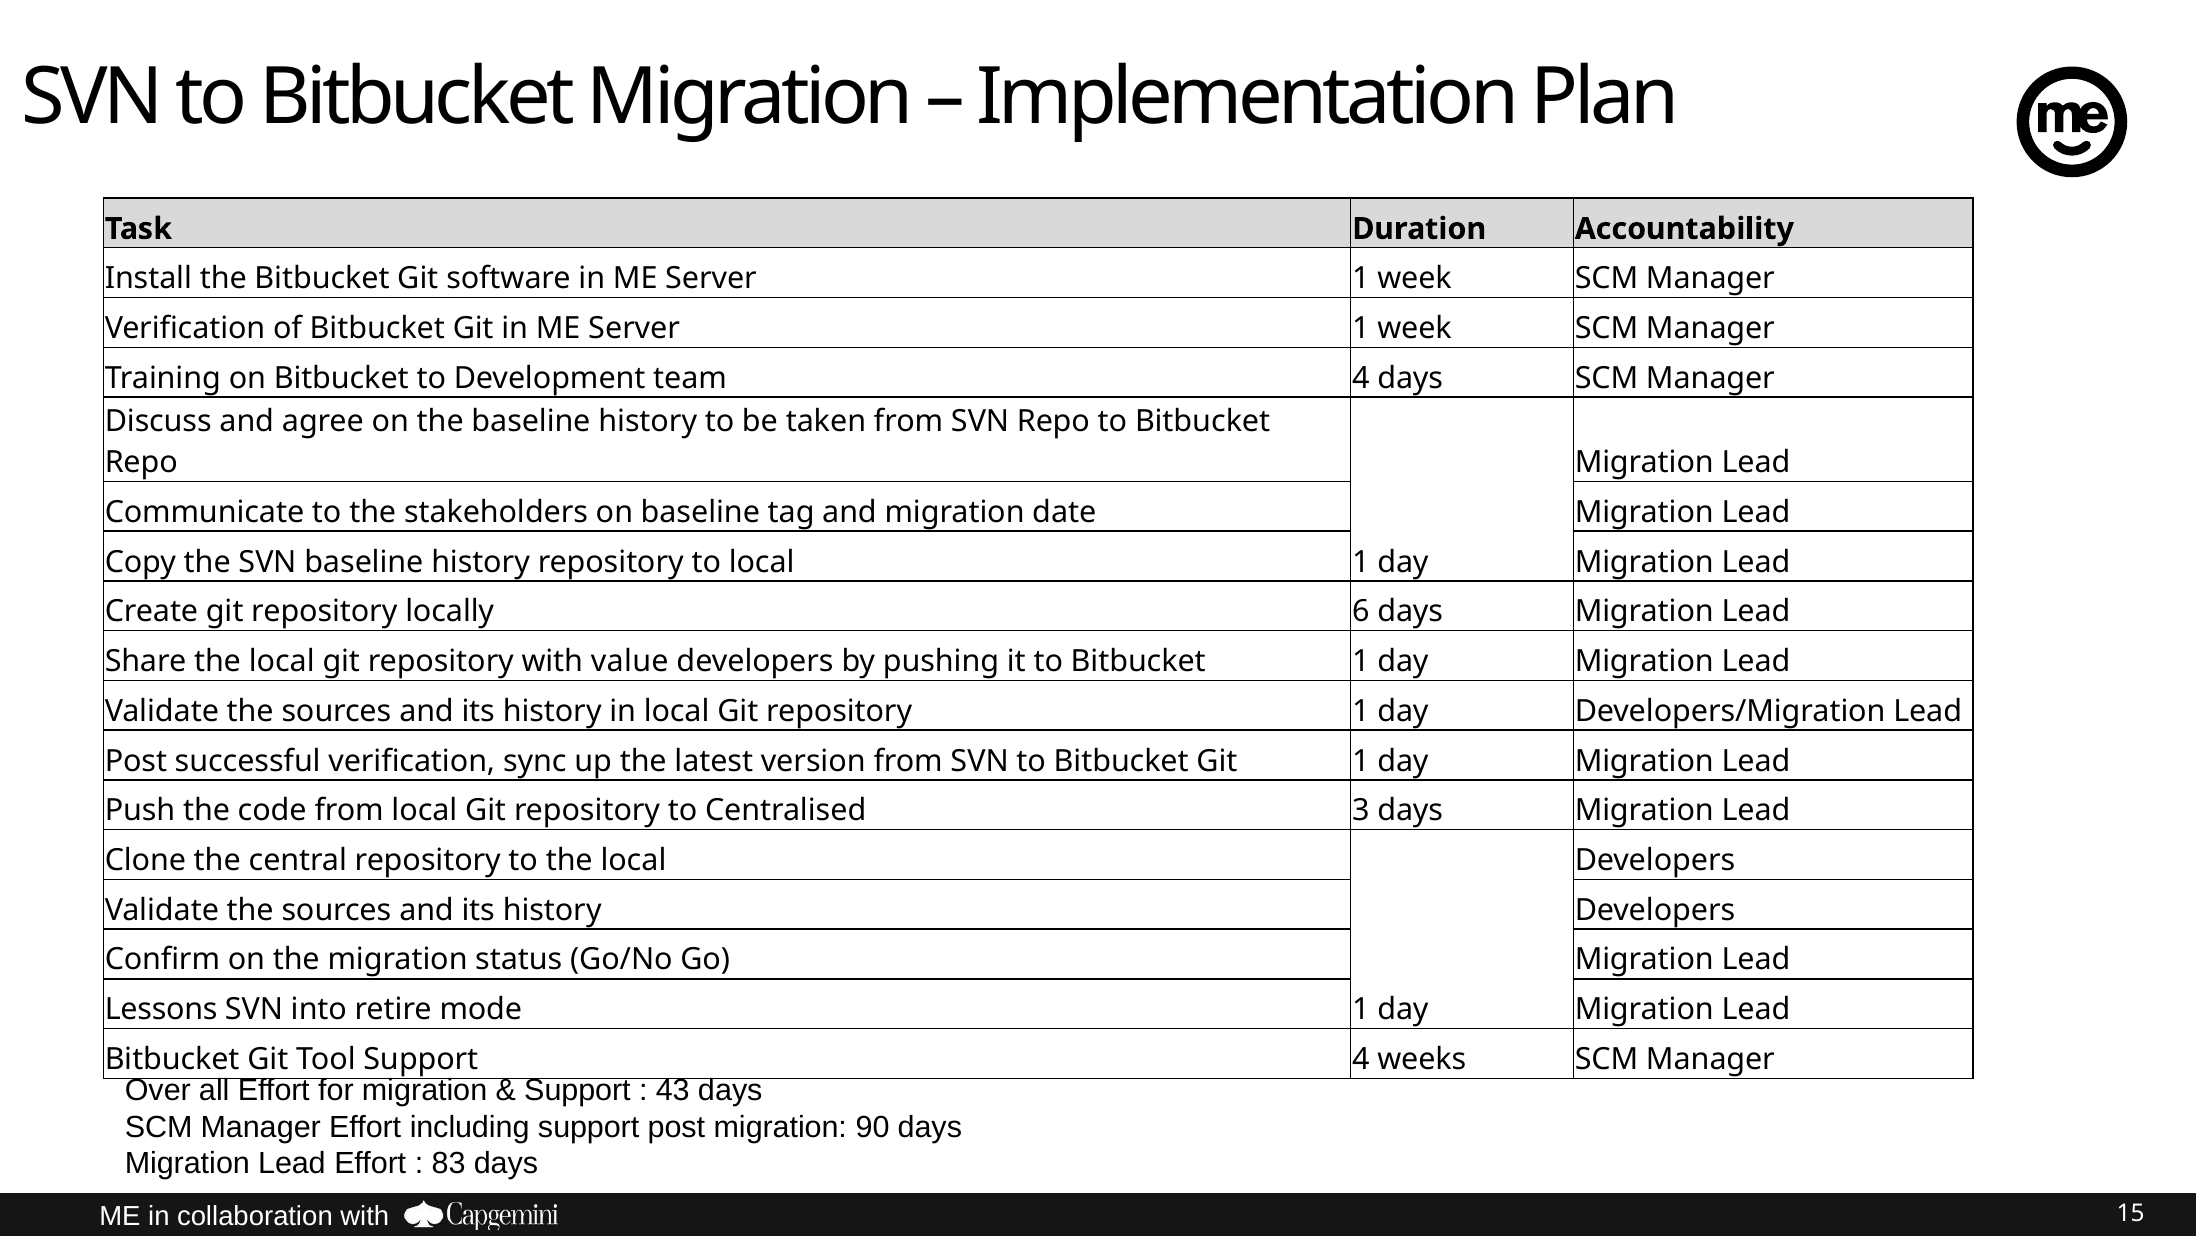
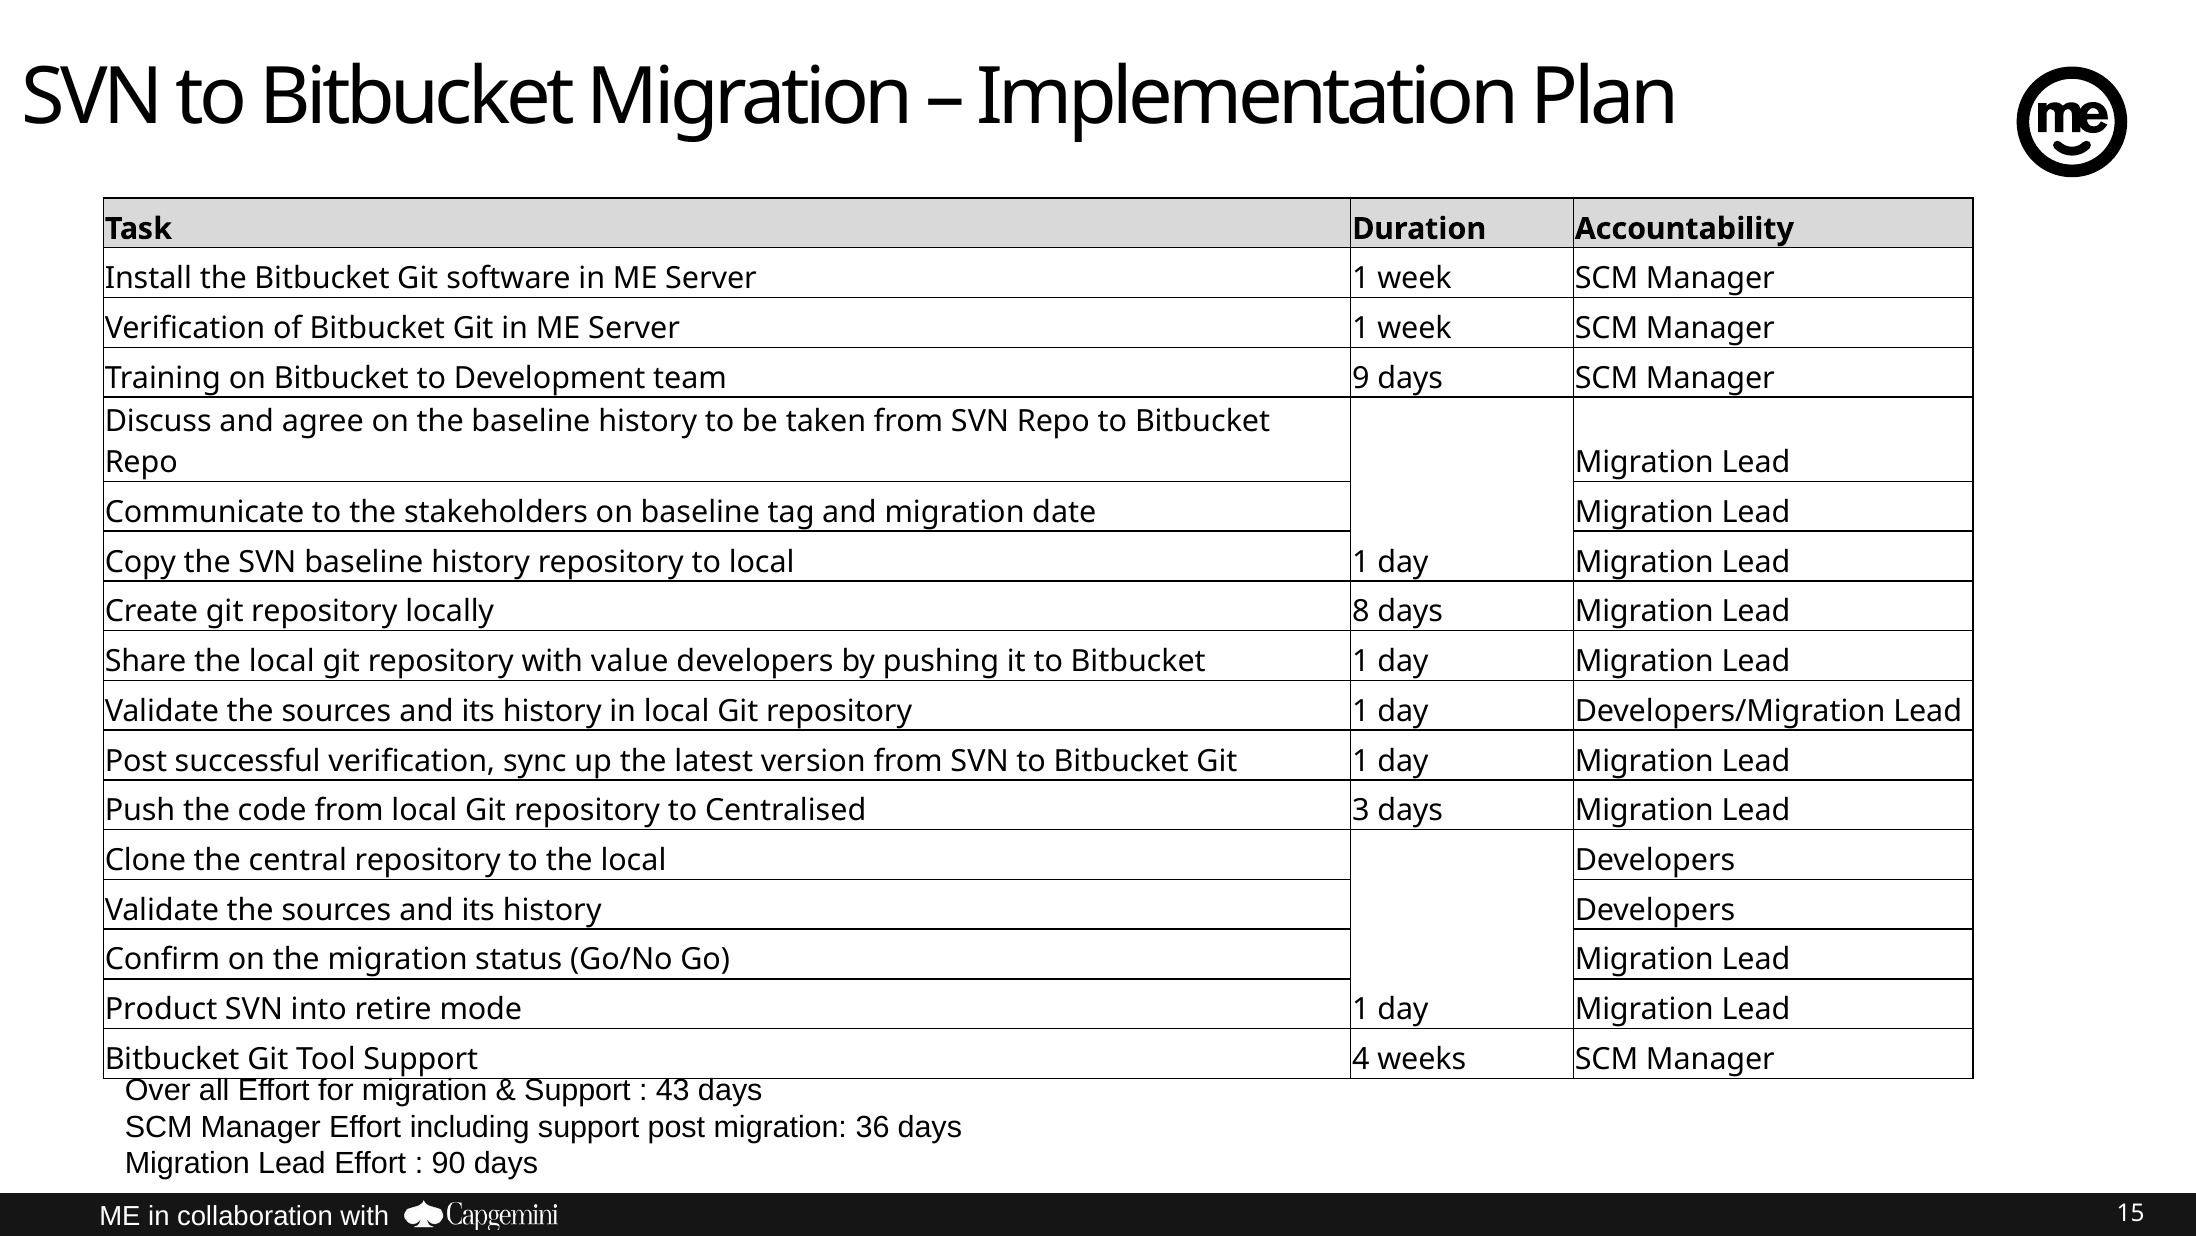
team 4: 4 -> 9
6: 6 -> 8
Lessons: Lessons -> Product
90: 90 -> 36
83: 83 -> 90
